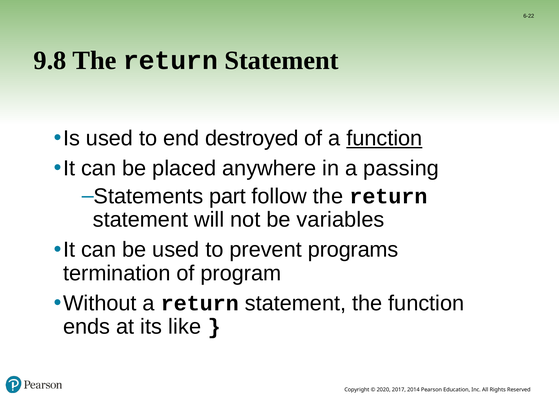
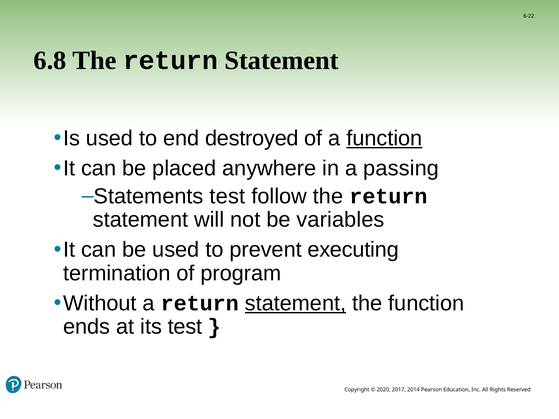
9.8: 9.8 -> 6.8
Statements part: part -> test
programs: programs -> executing
statement at (295, 303) underline: none -> present
its like: like -> test
